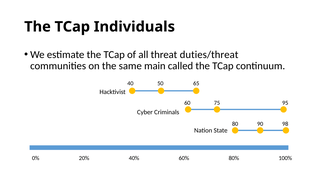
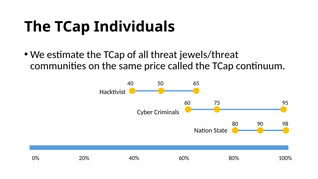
duties/threat: duties/threat -> jewels/threat
main: main -> price
